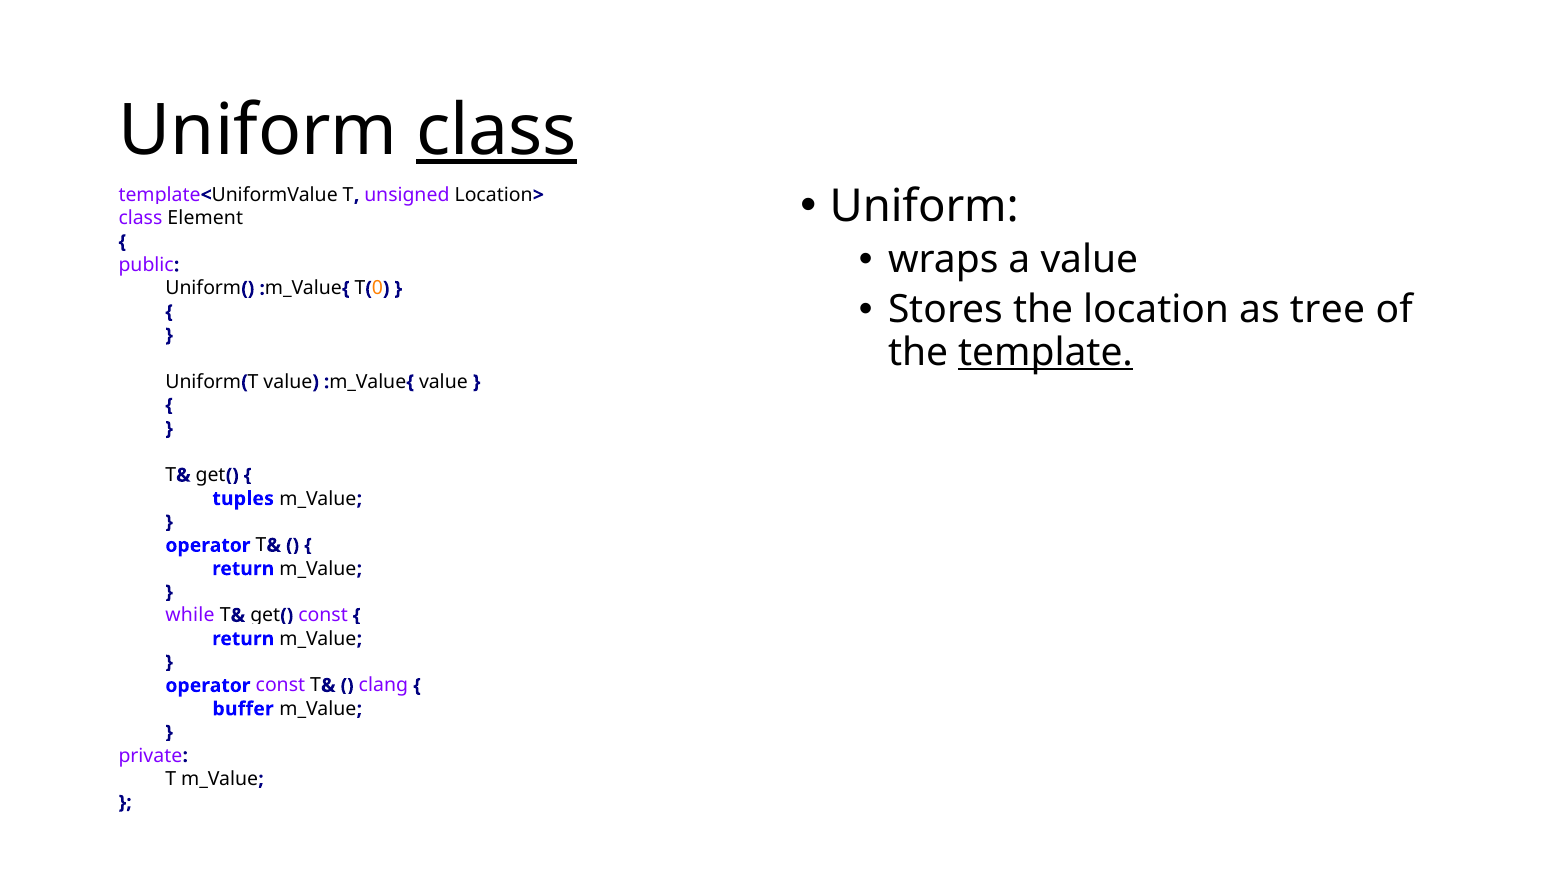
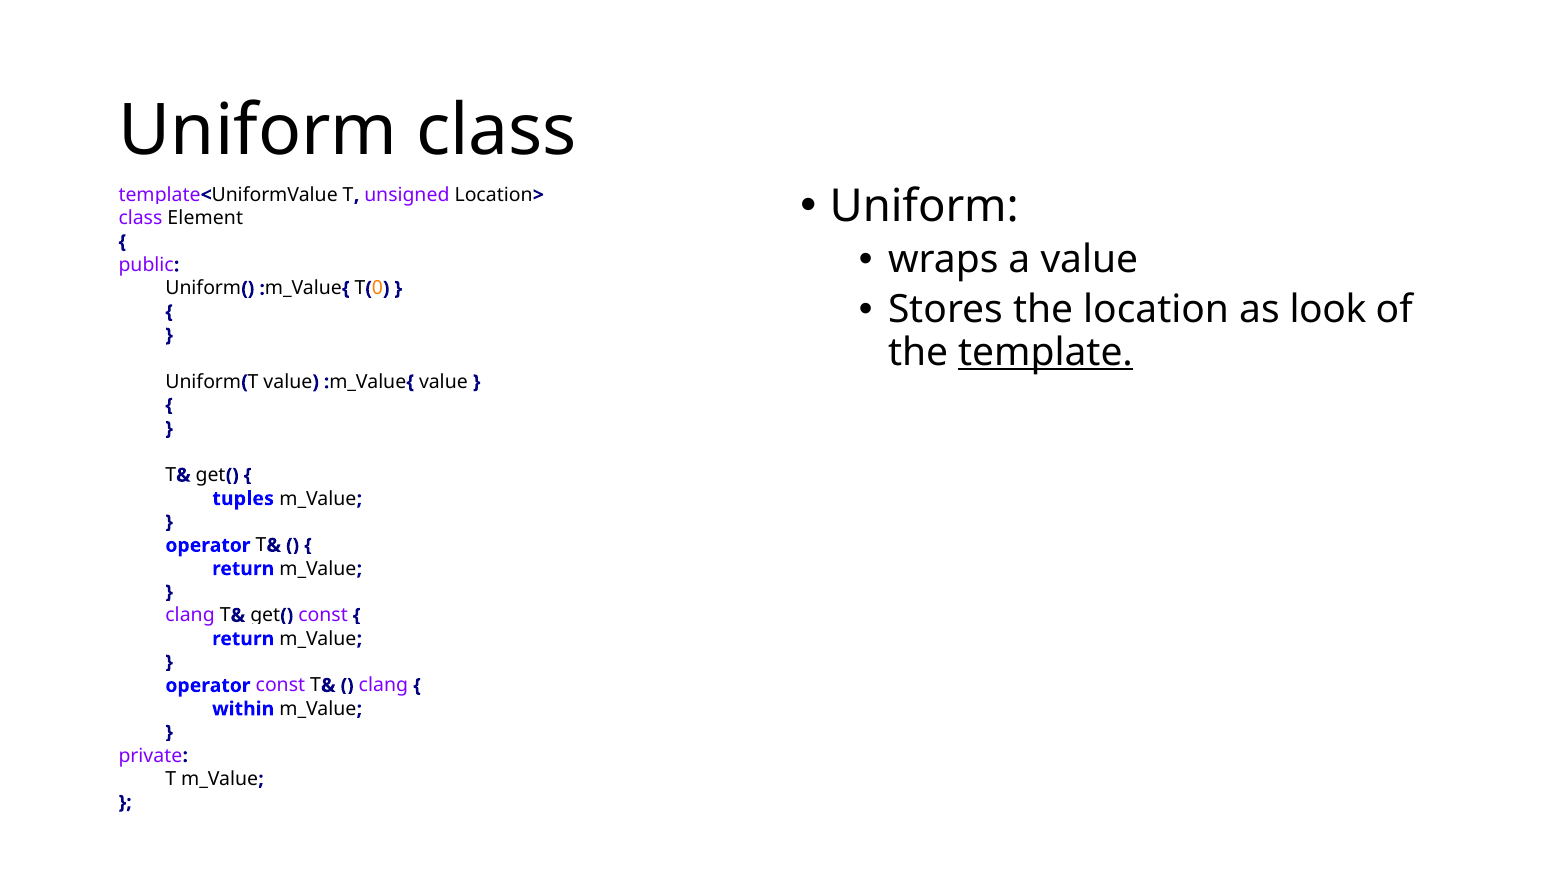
class at (497, 131) underline: present -> none
tree: tree -> look
while at (190, 616): while -> clang
buffer: buffer -> within
